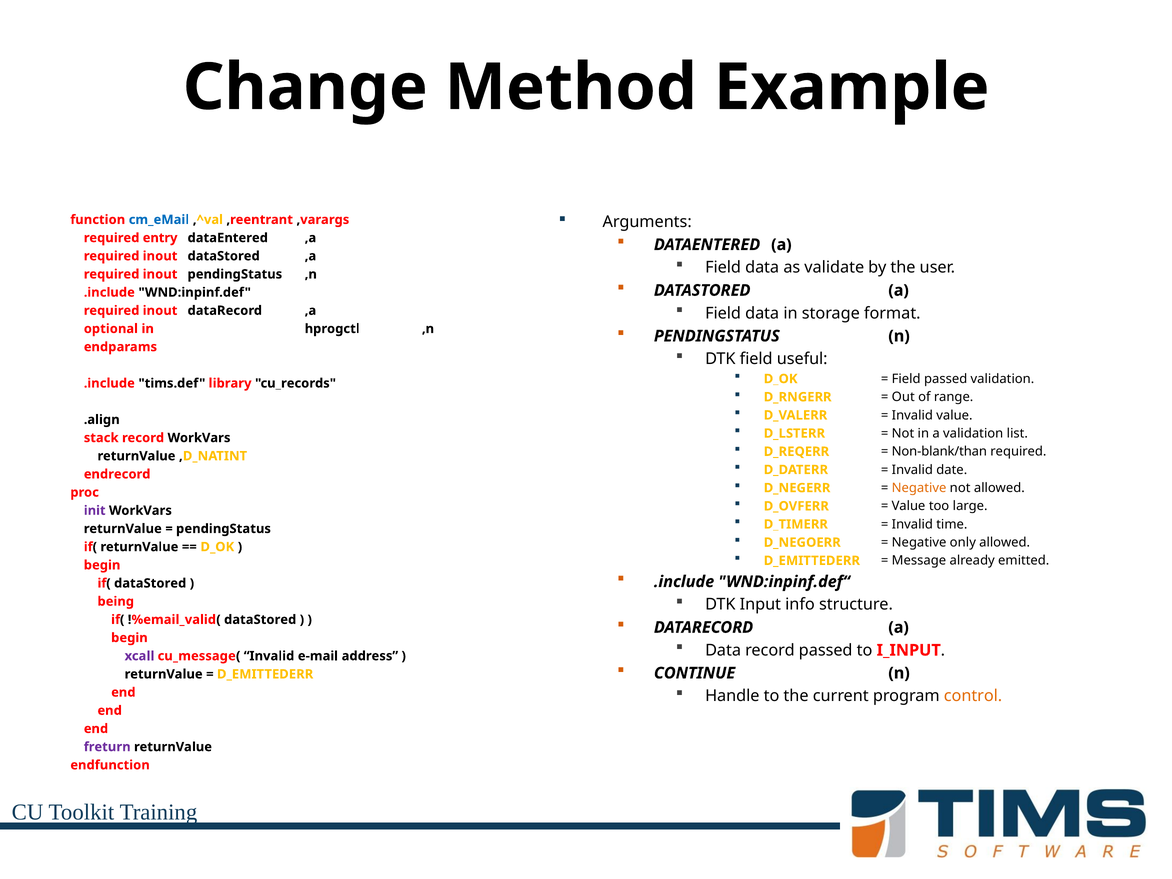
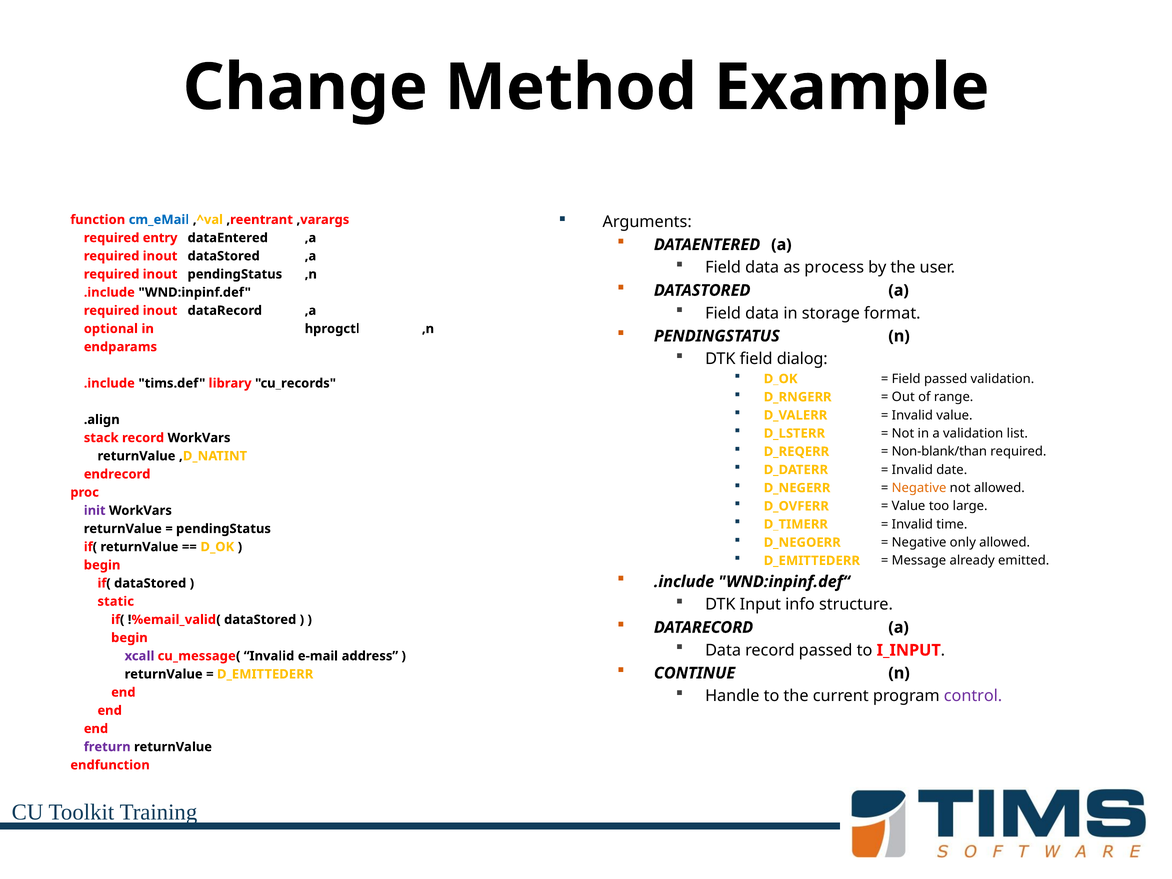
validate: validate -> process
useful: useful -> dialog
being: being -> static
control colour: orange -> purple
